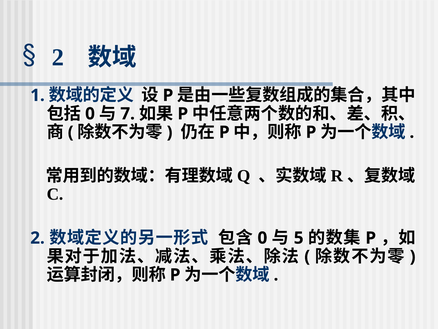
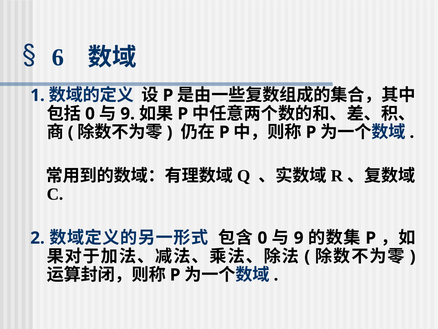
2 at (58, 57): 2 -> 6
7 at (128, 114): 7 -> 9
5 at (299, 238): 5 -> 9
